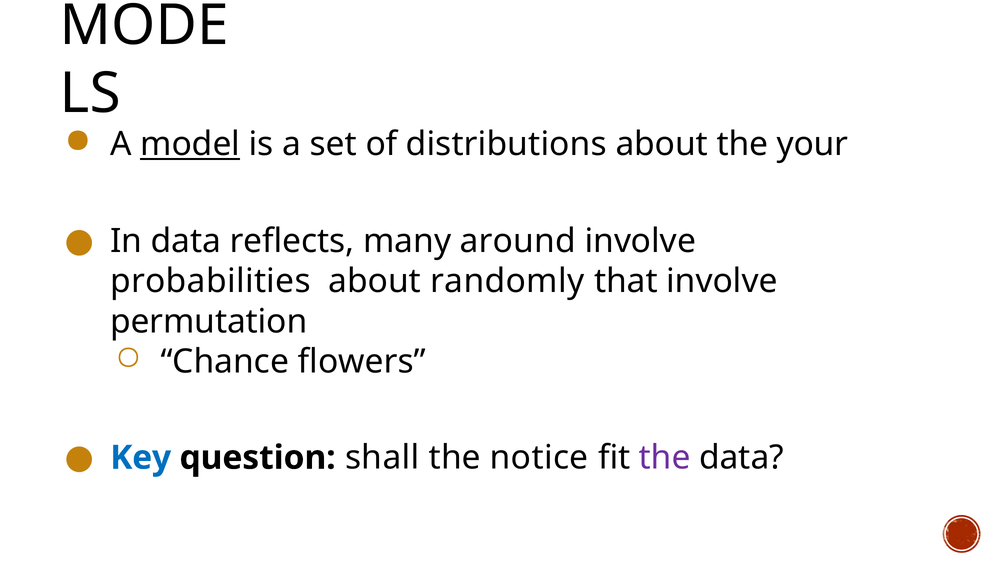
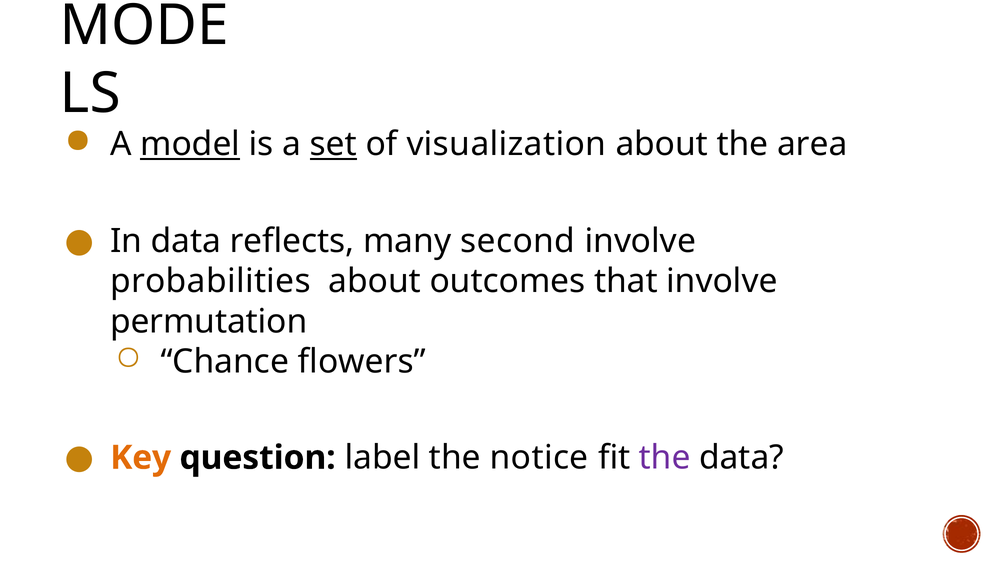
set underline: none -> present
distributions: distributions -> visualization
your: your -> area
around: around -> second
randomly: randomly -> outcomes
Key colour: blue -> orange
shall: shall -> label
